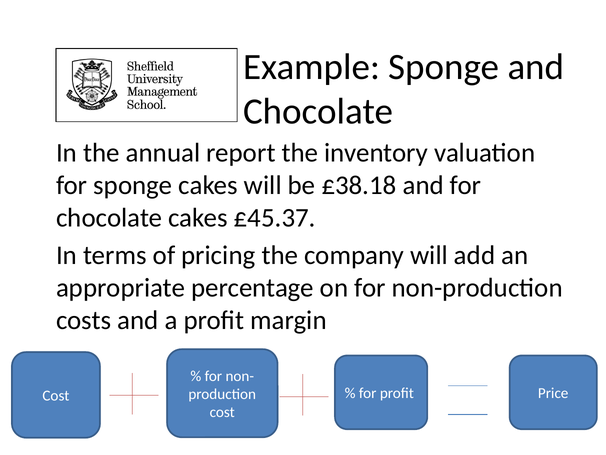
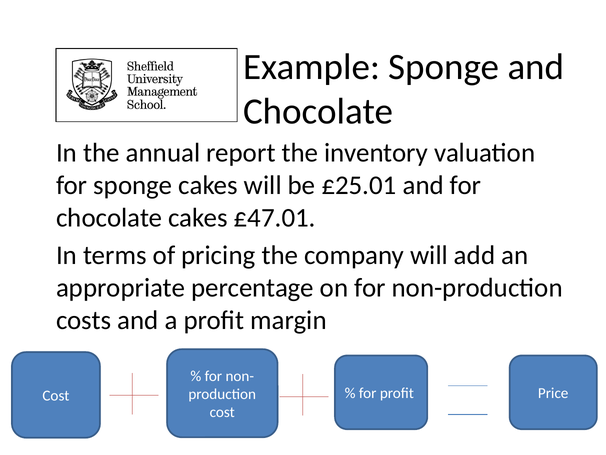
£38.18: £38.18 -> £25.01
£45.37: £45.37 -> £47.01
